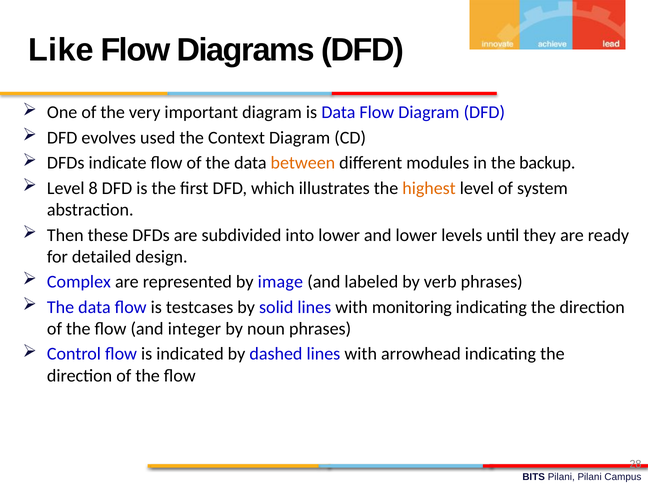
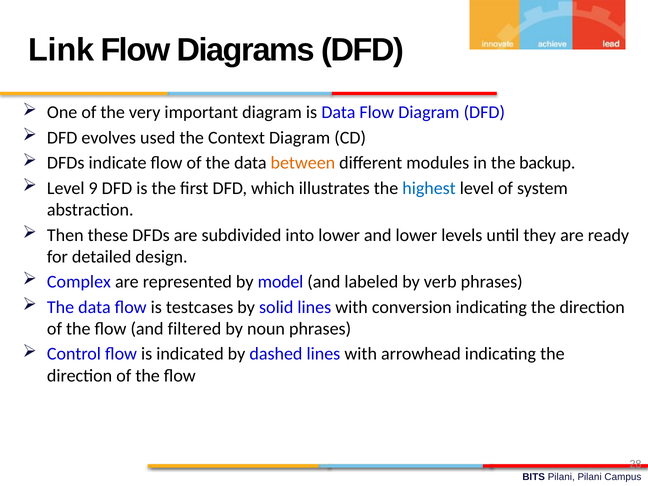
Like: Like -> Link
8: 8 -> 9
highest colour: orange -> blue
image: image -> model
monitoring: monitoring -> conversion
integer: integer -> filtered
